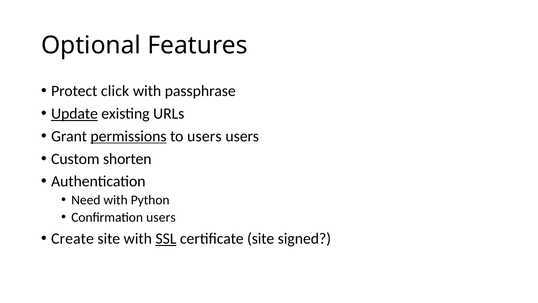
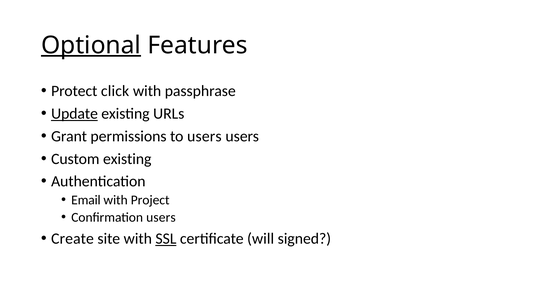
Optional underline: none -> present
permissions underline: present -> none
Custom shorten: shorten -> existing
Need: Need -> Email
Python: Python -> Project
certificate site: site -> will
